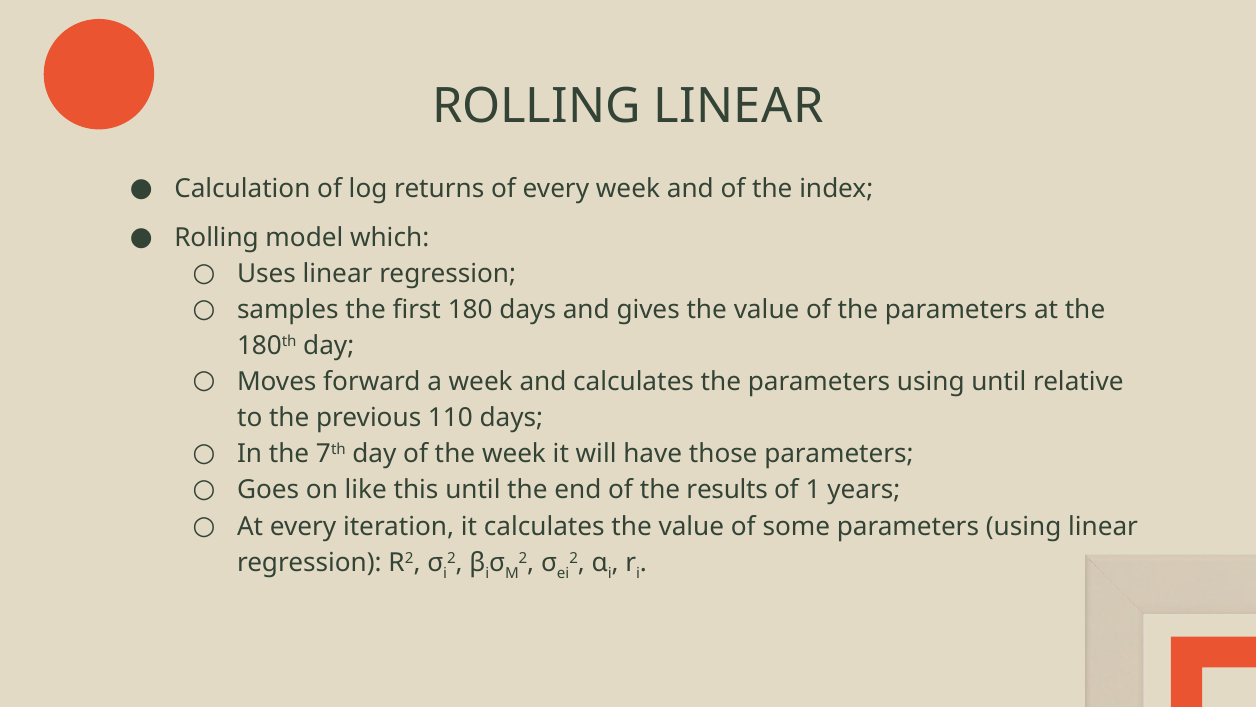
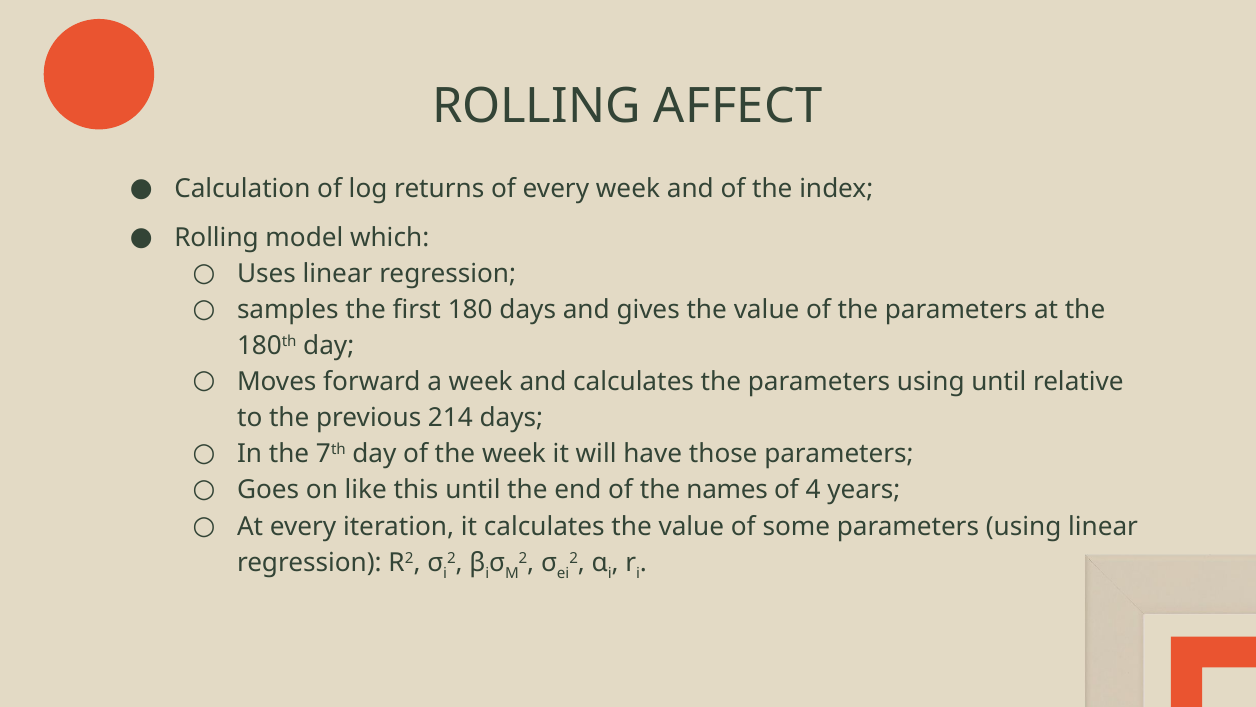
ROLLING LINEAR: LINEAR -> AFFECT
110: 110 -> 214
results: results -> names
1: 1 -> 4
